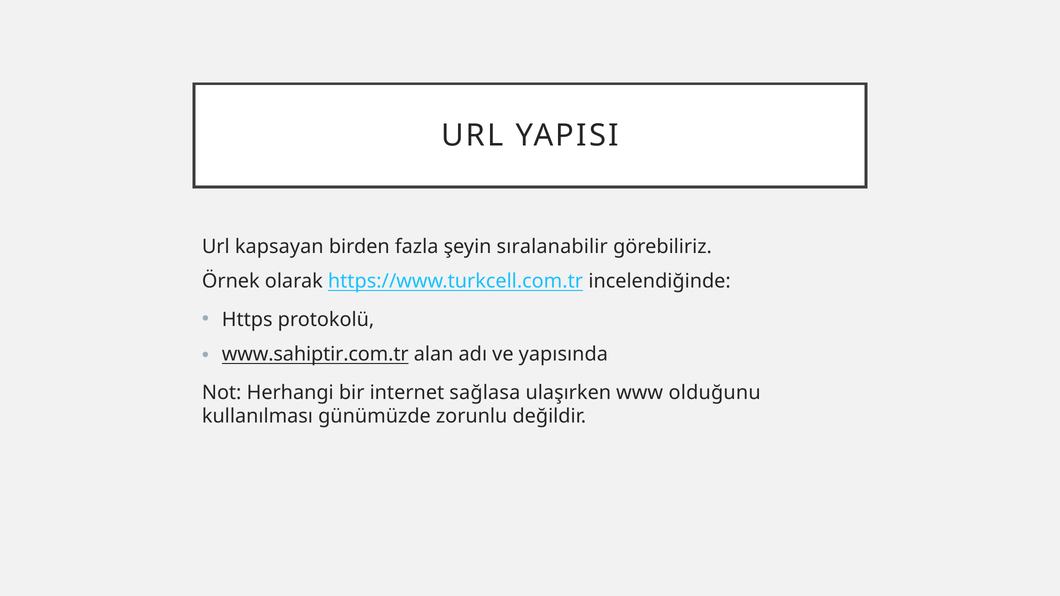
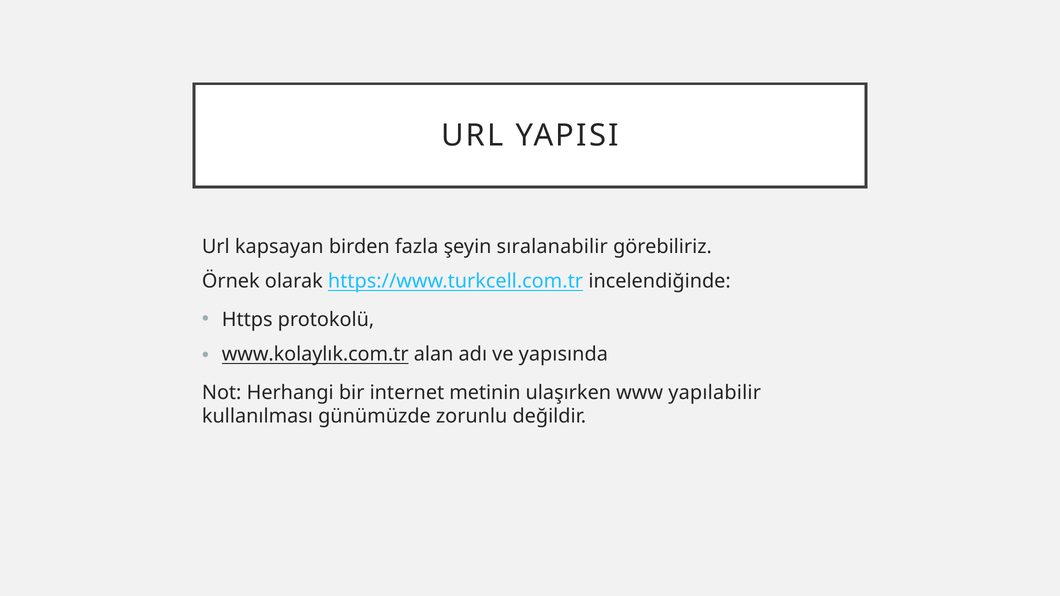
www.sahiptir.com.tr: www.sahiptir.com.tr -> www.kolaylık.com.tr
sağlasa: sağlasa -> metinin
olduğunu: olduğunu -> yapılabilir
